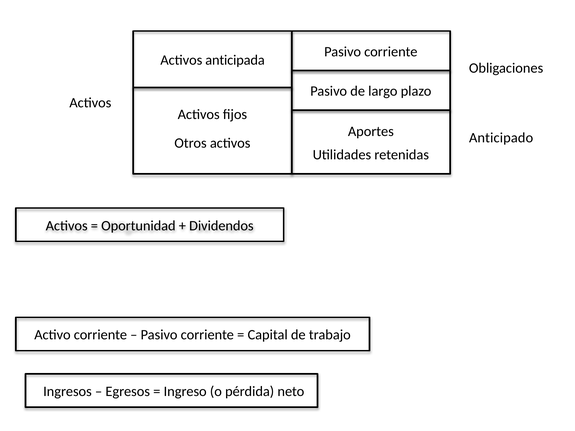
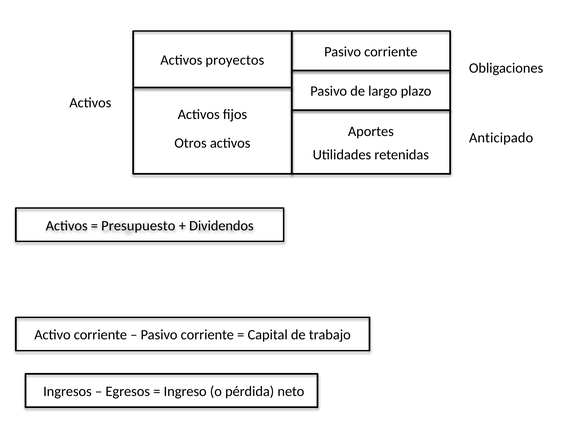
anticipada: anticipada -> proyectos
Oportunidad: Oportunidad -> Presupuesto
